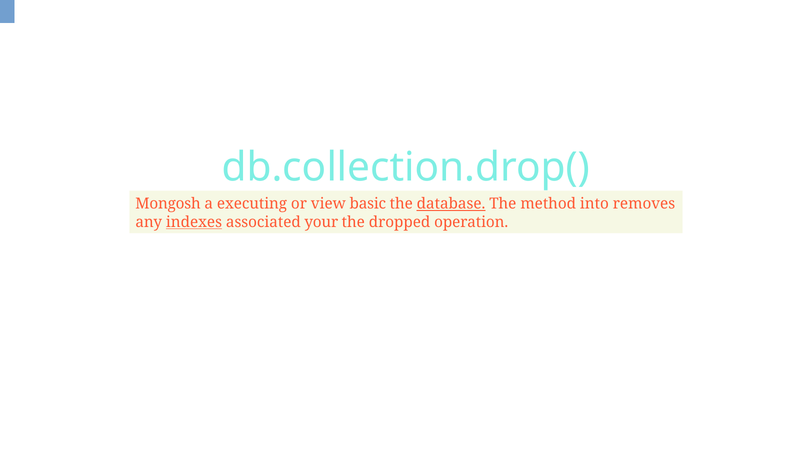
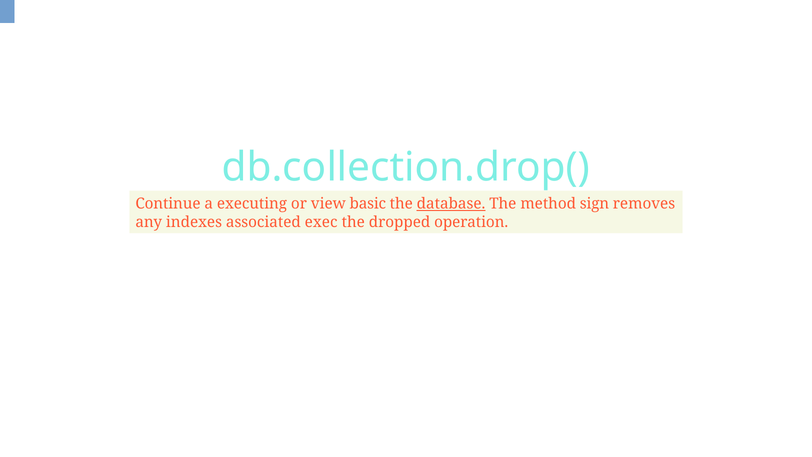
Mongosh: Mongosh -> Continue
into: into -> sign
indexes underline: present -> none
your: your -> exec
